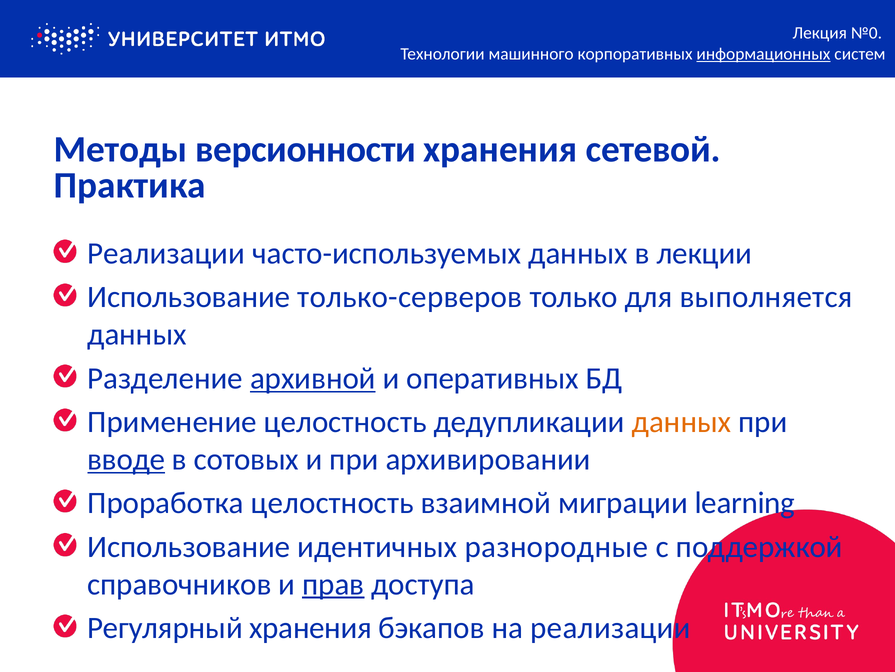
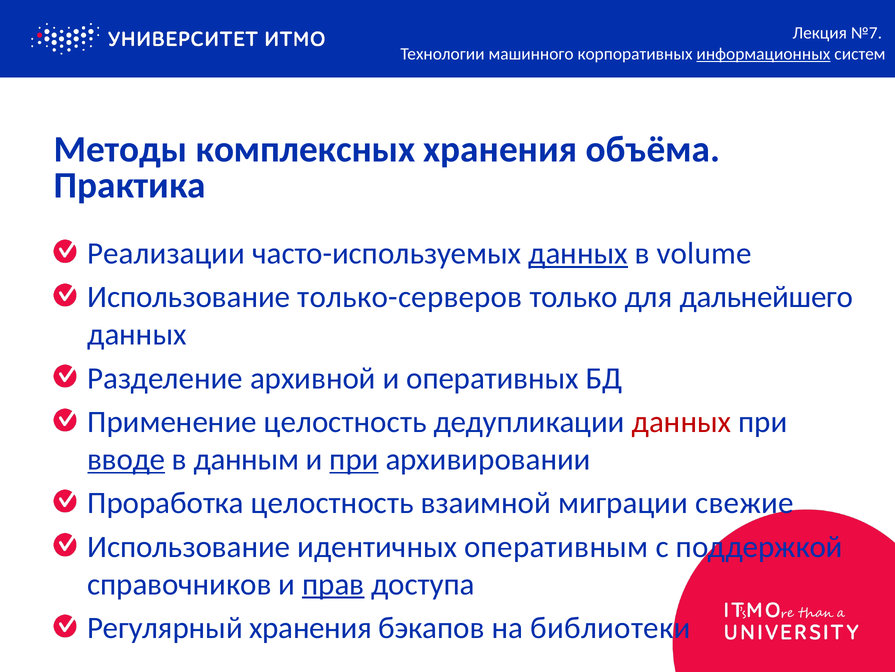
№0: №0 -> №7
версионности: версионности -> комплексных
сетевой: сетевой -> объёма
данных at (578, 253) underline: none -> present
лекции: лекции -> volume
выполняется: выполняется -> дальнейшего
архивной underline: present -> none
данных at (682, 422) colour: orange -> red
сотовых: сотовых -> данным
при at (354, 459) underline: none -> present
learning: learning -> свежие
разнородные: разнородные -> оперативным
на реализации: реализации -> библиотеки
